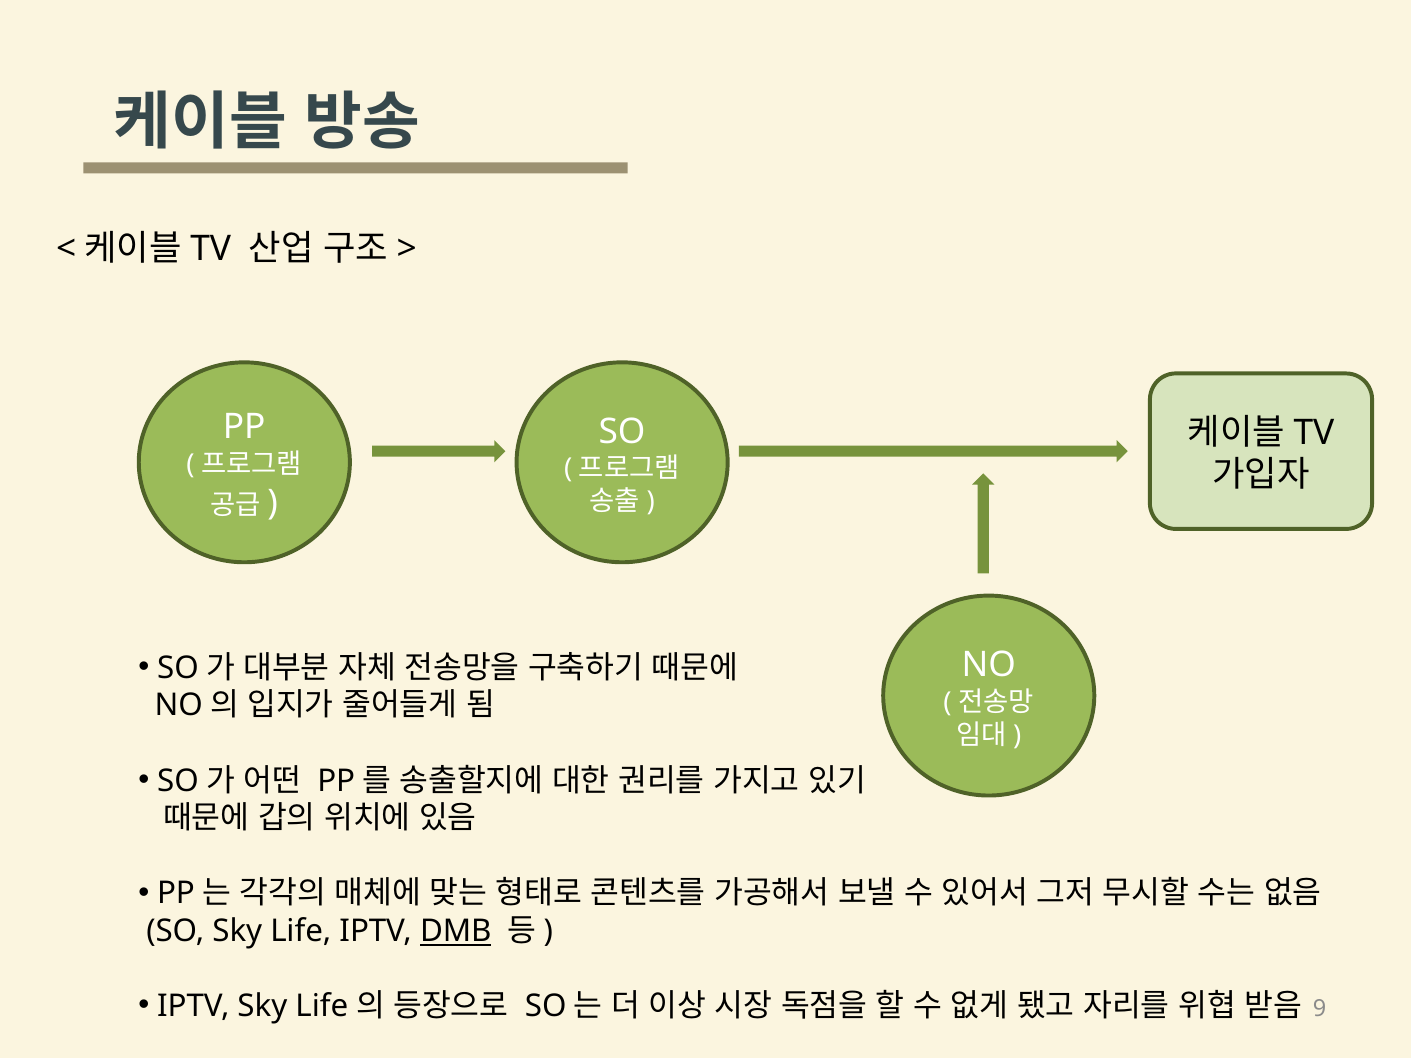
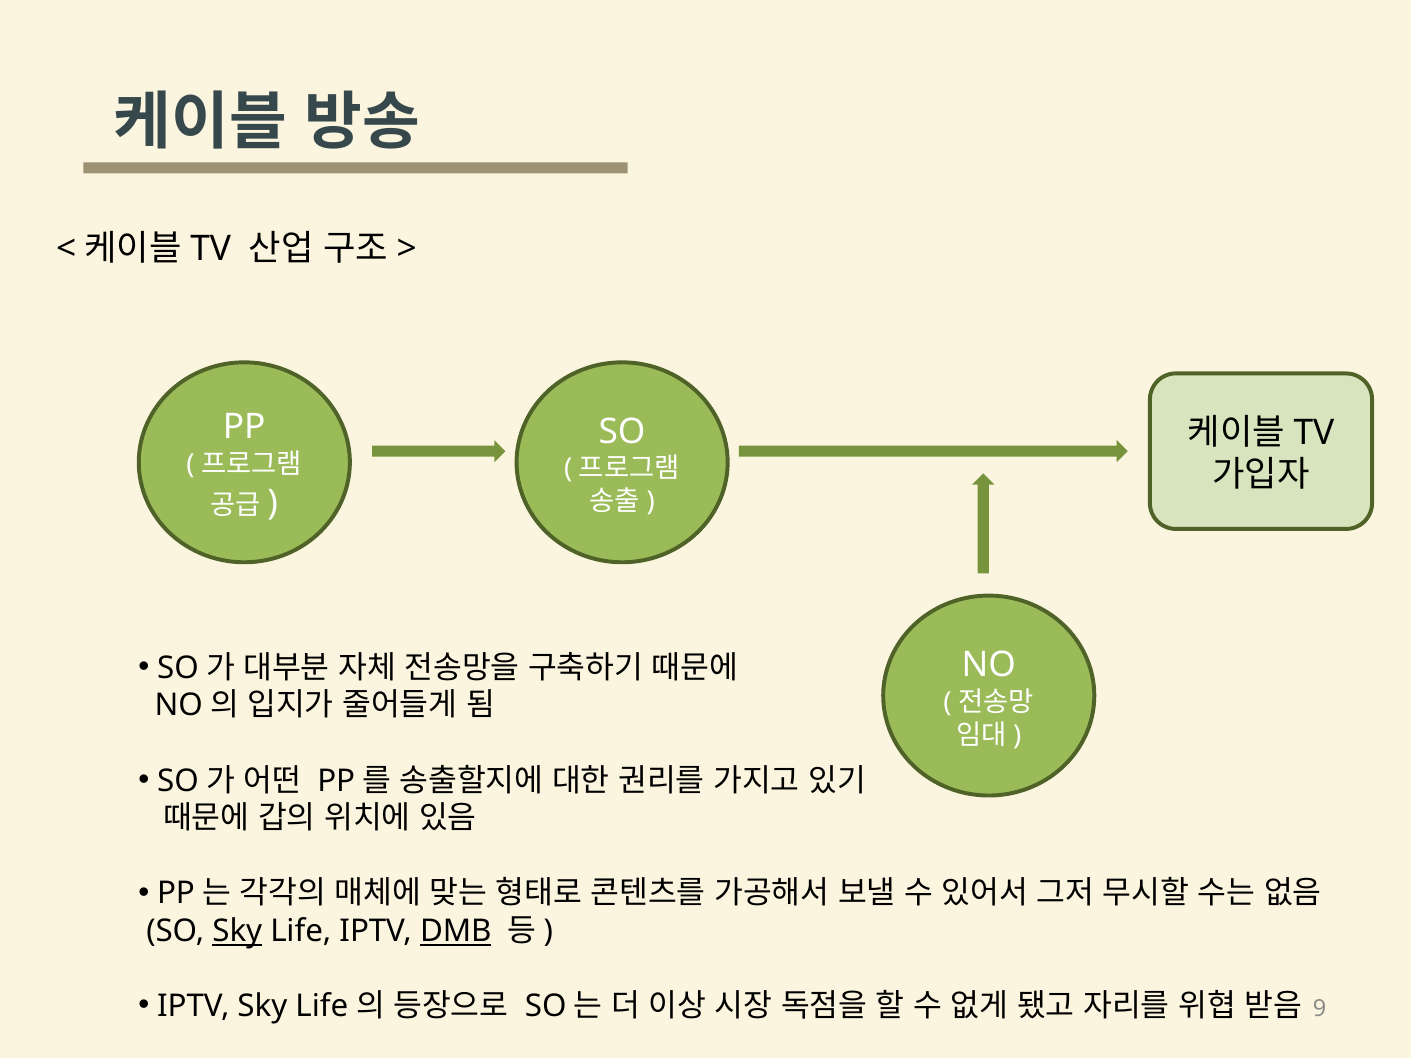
Sky at (237, 931) underline: none -> present
